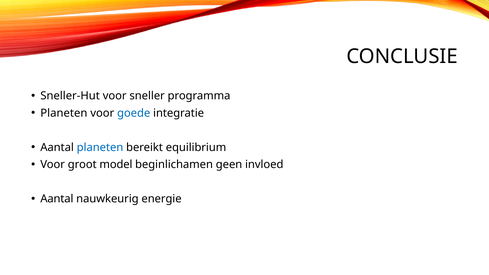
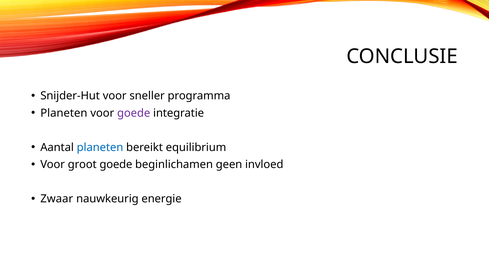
Sneller-Hut: Sneller-Hut -> Snijder-Hut
goede at (134, 113) colour: blue -> purple
groot model: model -> goede
Aantal at (57, 199): Aantal -> Zwaar
